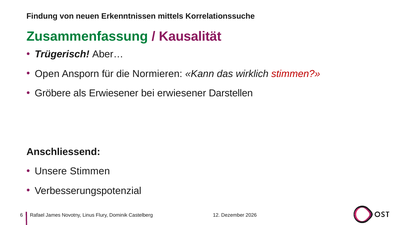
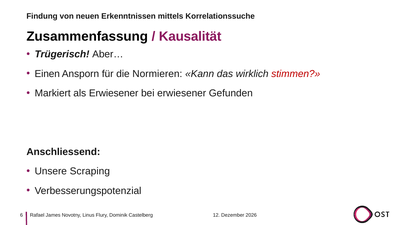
Zusammenfassung colour: green -> black
Open: Open -> Einen
Gröbere: Gröbere -> Markiert
Darstellen: Darstellen -> Gefunden
Unsere Stimmen: Stimmen -> Scraping
